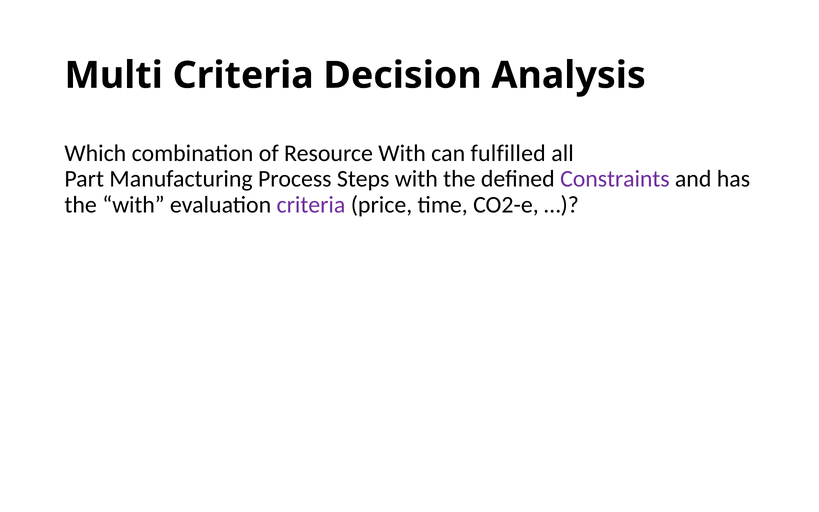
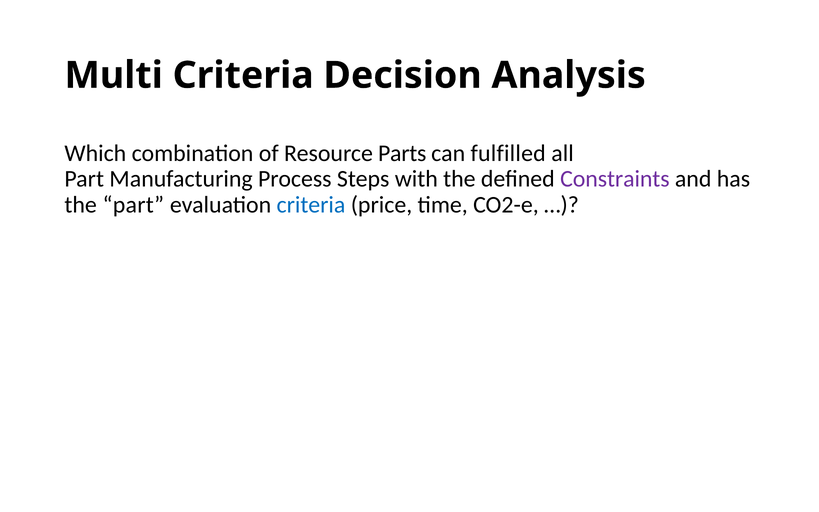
Resource With: With -> Parts
the with: with -> part
criteria at (311, 205) colour: purple -> blue
